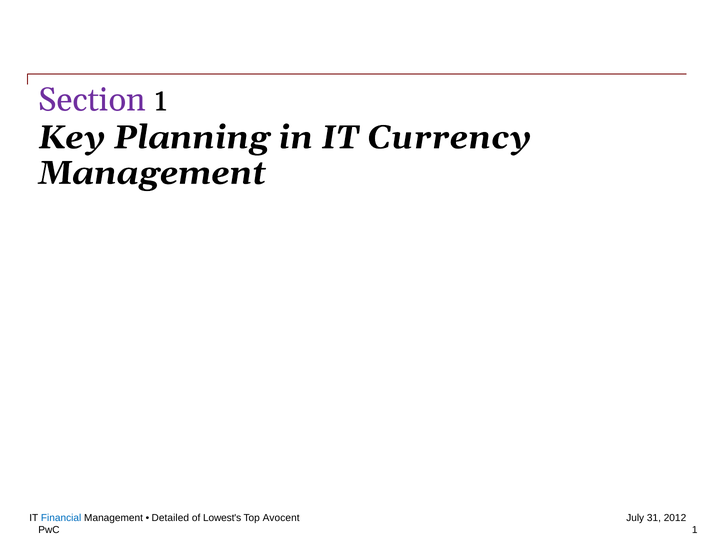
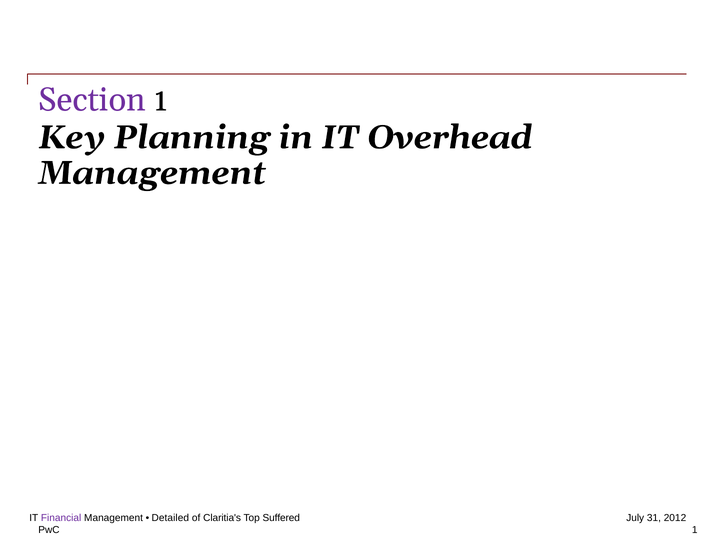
Currency: Currency -> Overhead
Financial colour: blue -> purple
Lowest's: Lowest's -> Claritia's
Avocent: Avocent -> Suffered
